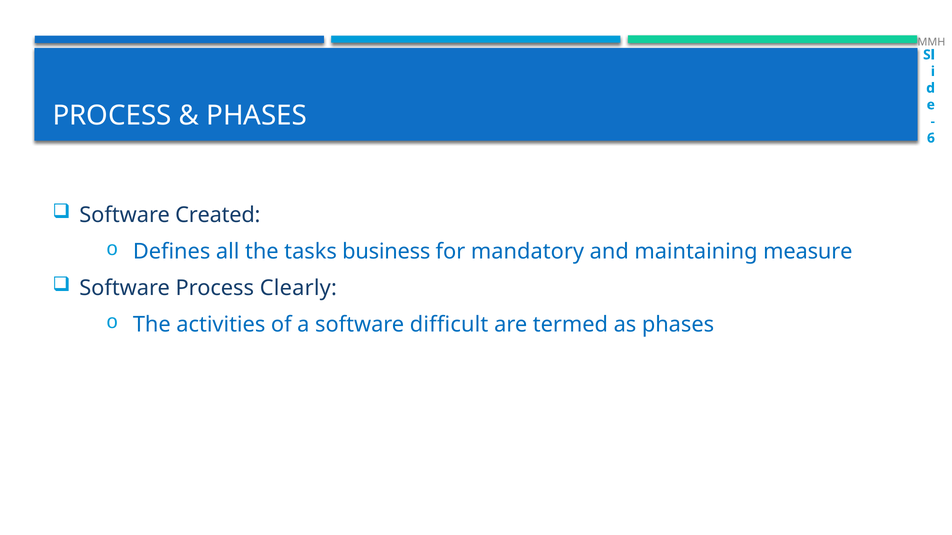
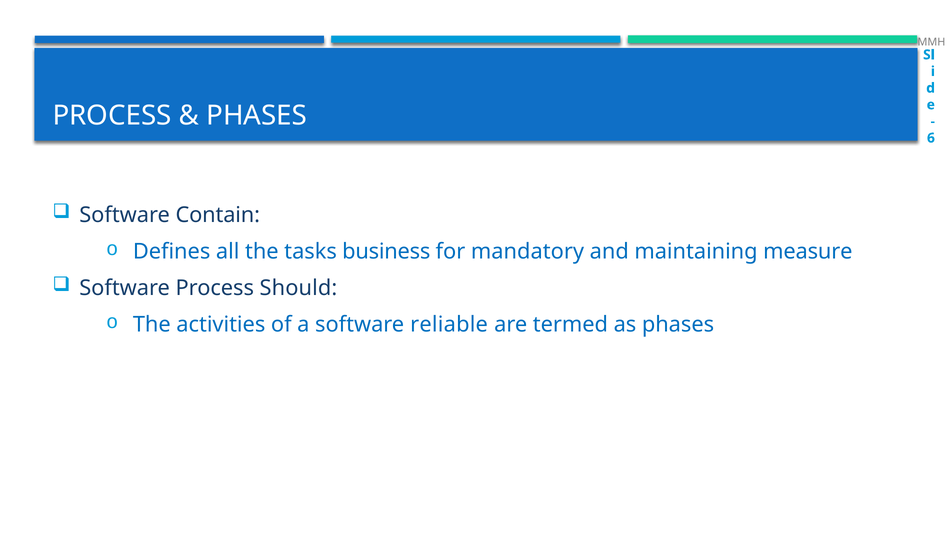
Created: Created -> Contain
Clearly: Clearly -> Should
difficult: difficult -> reliable
